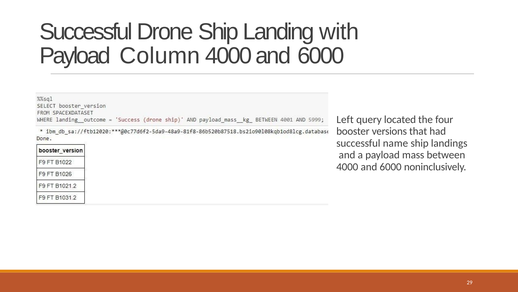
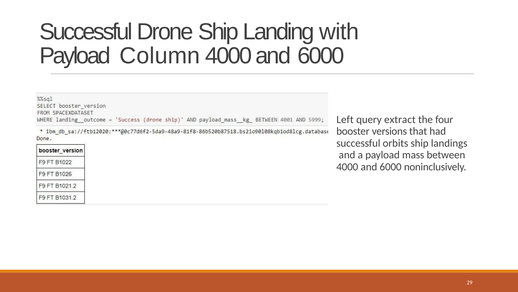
located: located -> extract
name: name -> orbits
